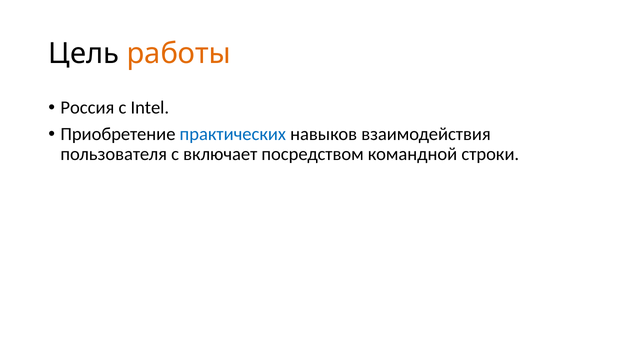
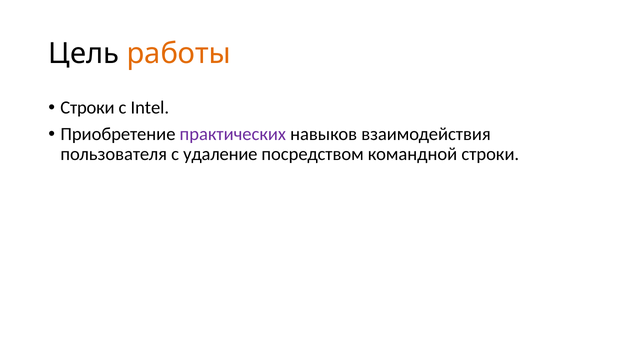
Россия at (87, 108): Россия -> Строки
практических colour: blue -> purple
включает: включает -> удаление
